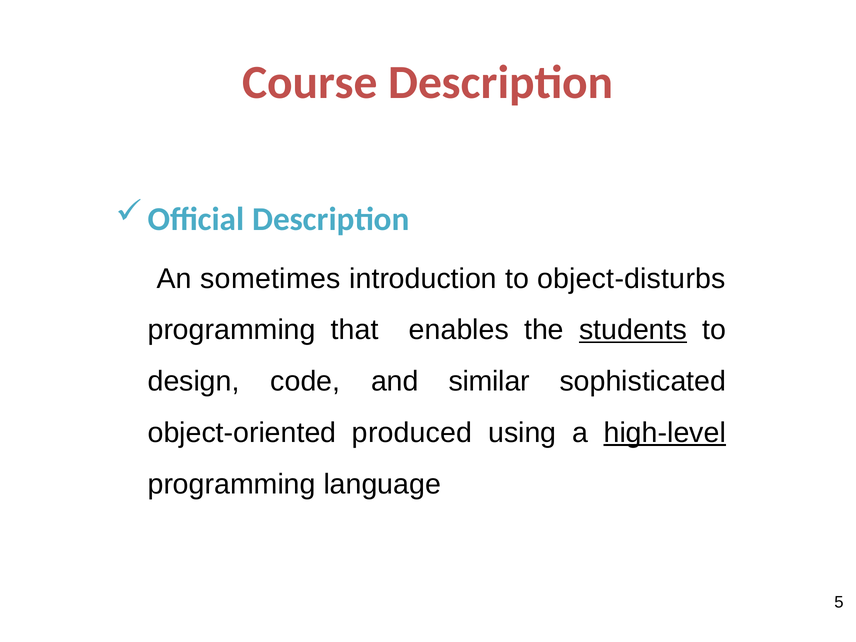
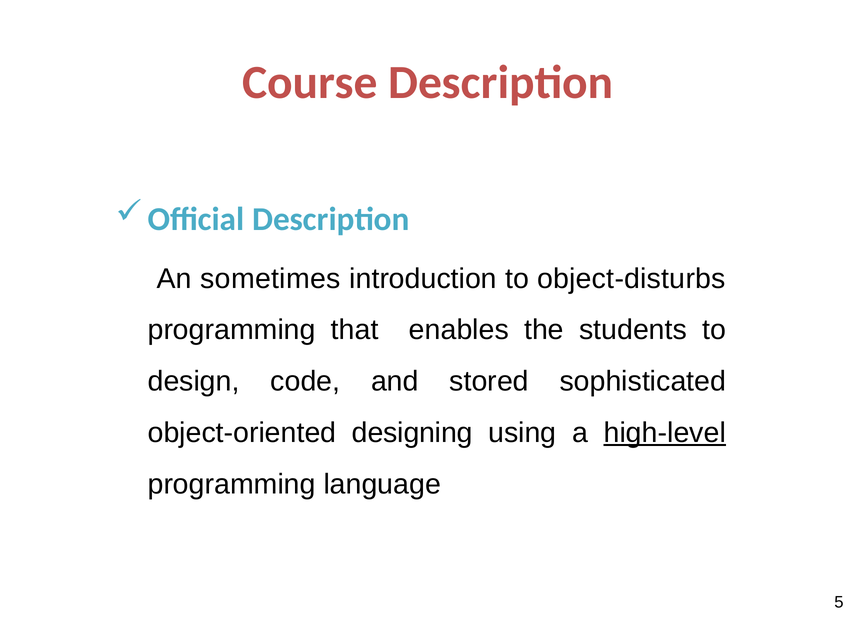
students underline: present -> none
similar: similar -> stored
produced: produced -> designing
